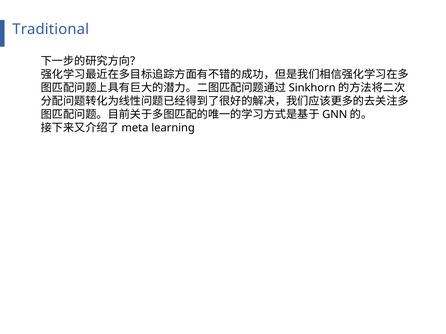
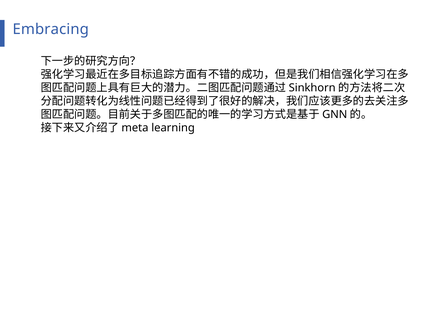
Traditional: Traditional -> Embracing
